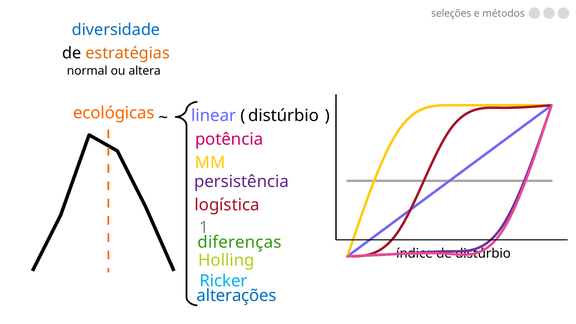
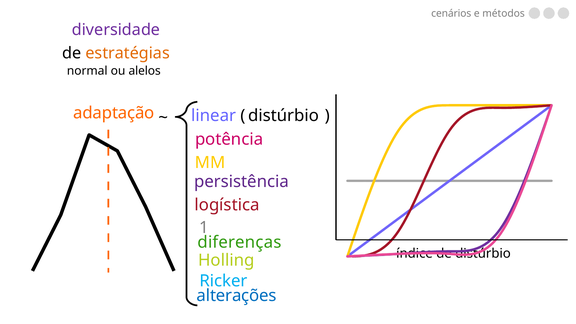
seleções: seleções -> cenários
diversidade colour: blue -> purple
altera: altera -> alelos
ecológicas: ecológicas -> adaptação
